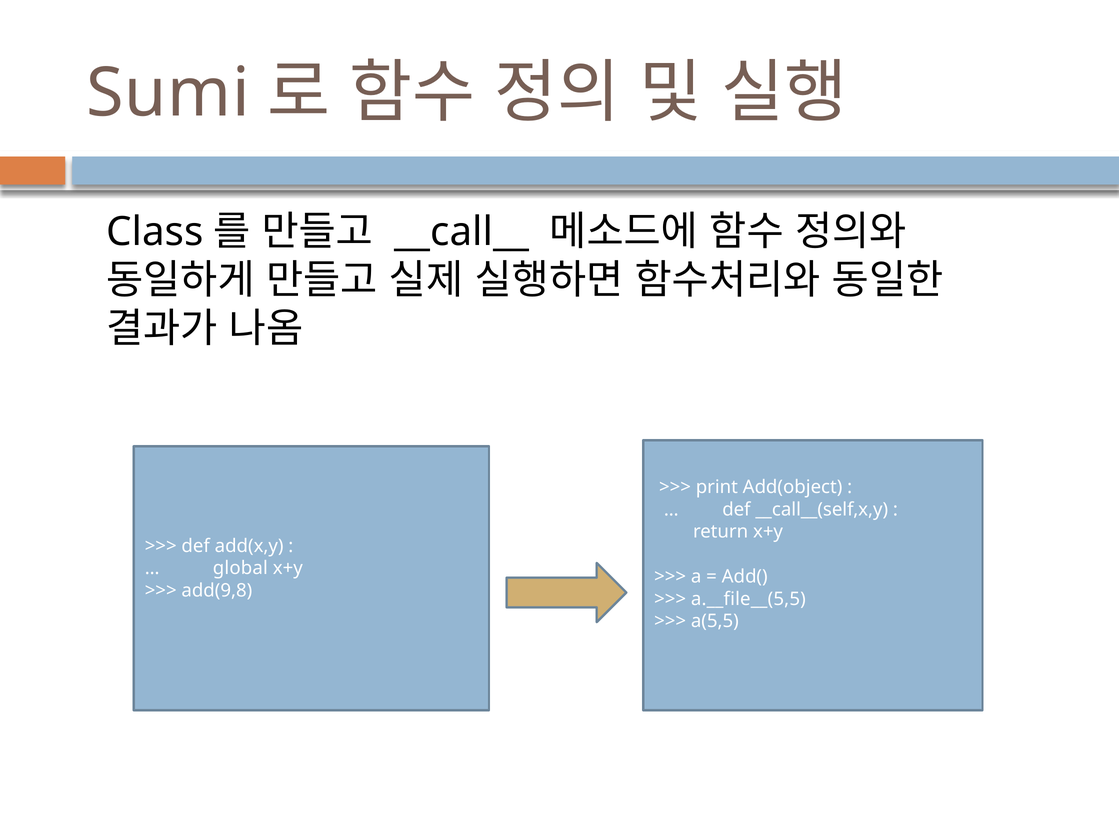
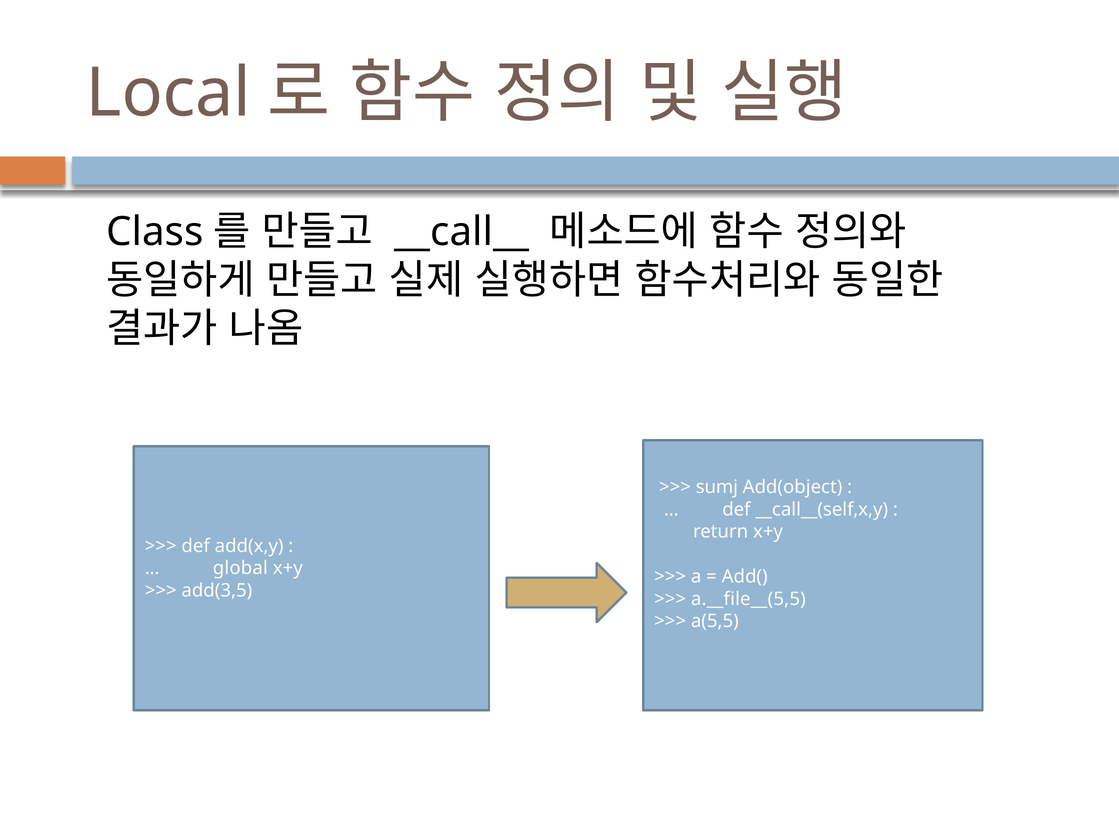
Sumi: Sumi -> Local
print: print -> sumj
add(9,8: add(9,8 -> add(3,5
